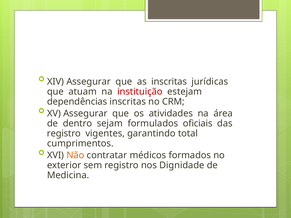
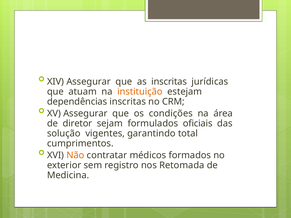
instituição colour: red -> orange
atividades: atividades -> condições
dentro: dentro -> diretor
registro at (64, 134): registro -> solução
Dignidade: Dignidade -> Retomada
